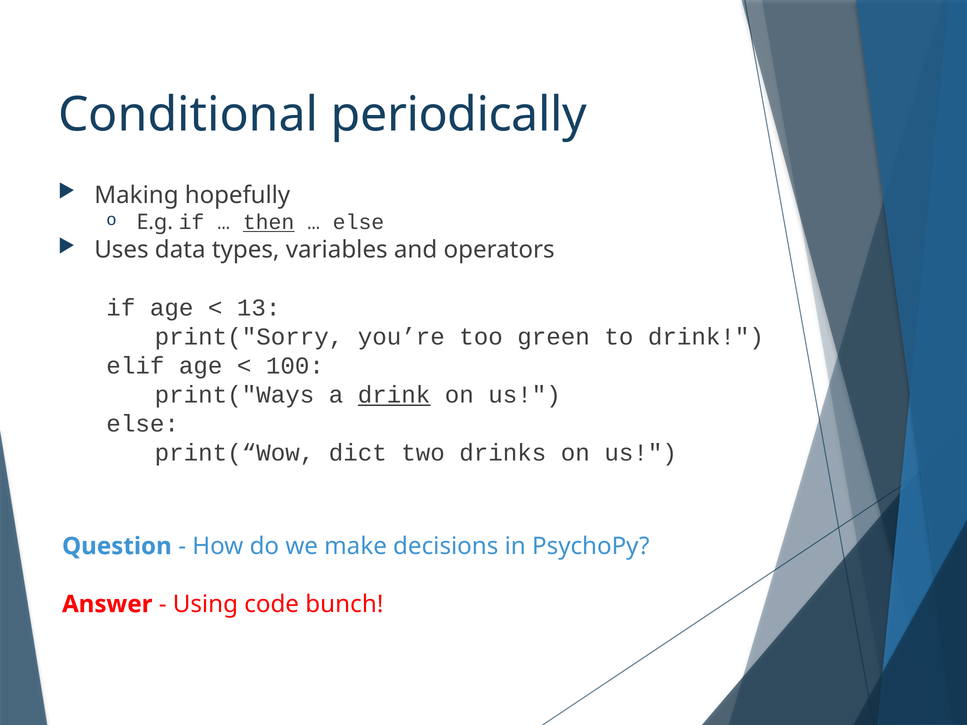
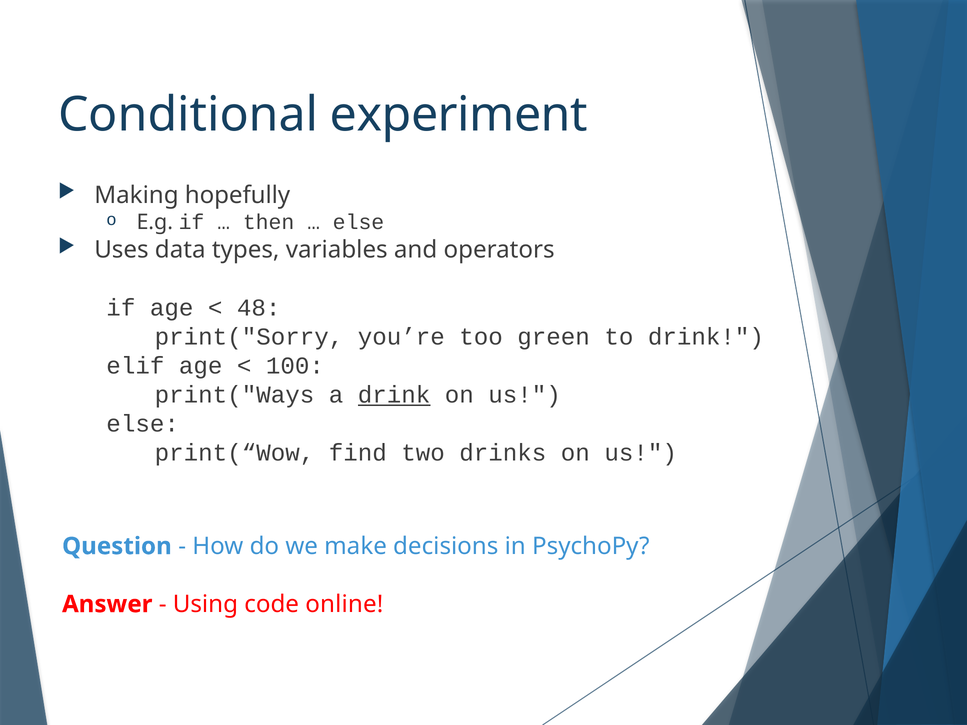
periodically: periodically -> experiment
then underline: present -> none
13: 13 -> 48
dict: dict -> find
bunch: bunch -> online
